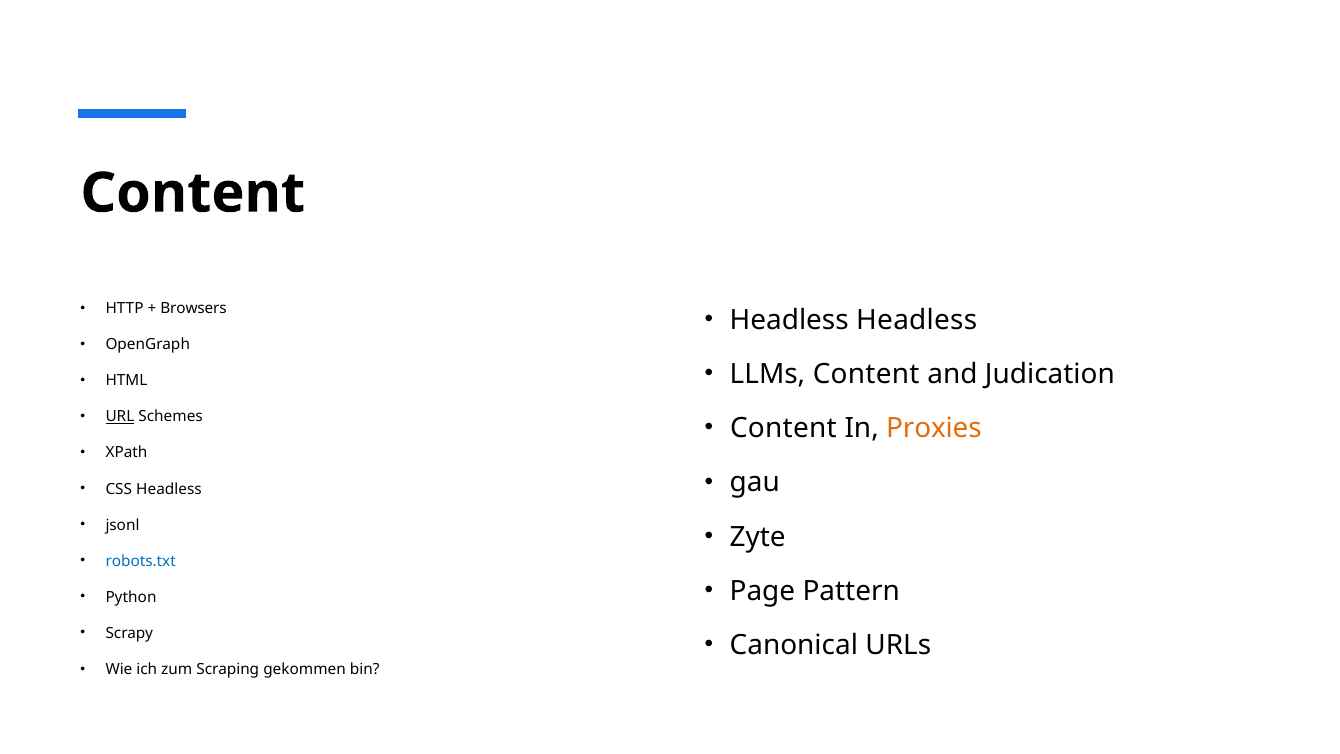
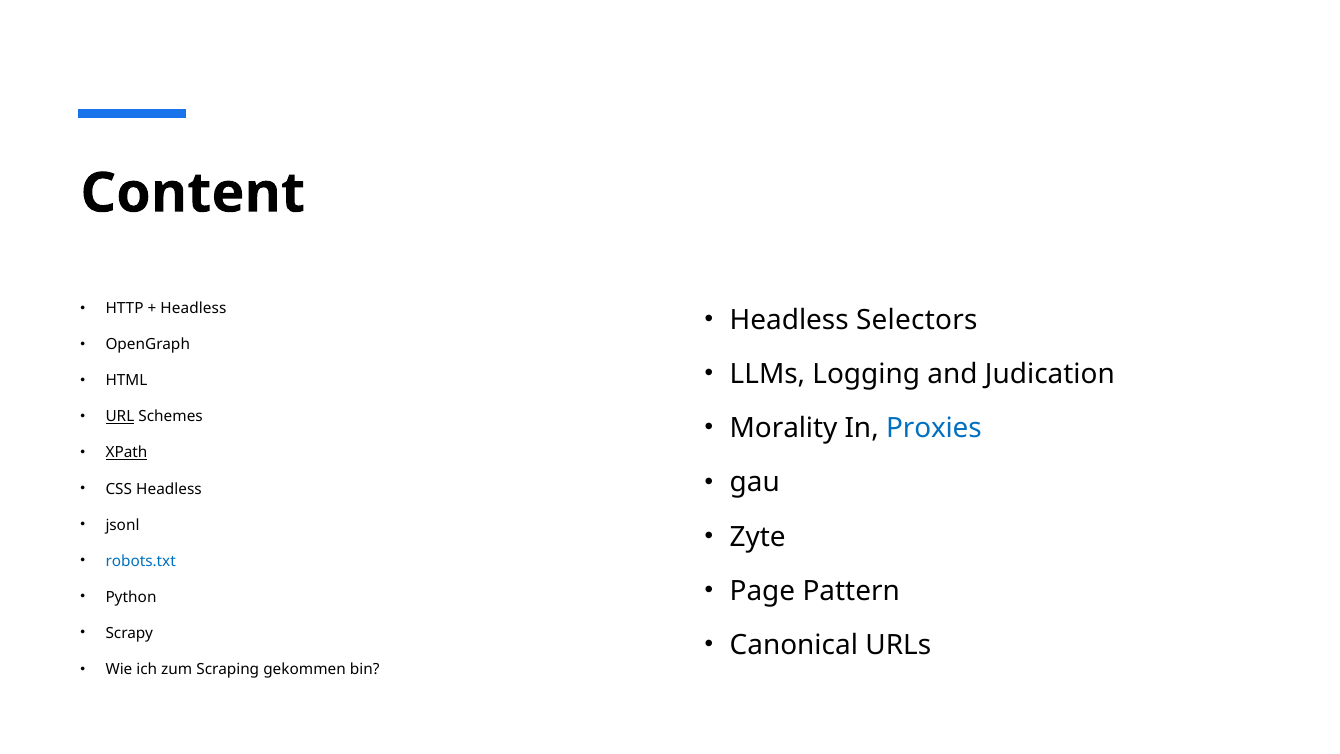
Browsers at (194, 308): Browsers -> Headless
Headless Headless: Headless -> Selectors
LLMs Content: Content -> Logging
Content at (783, 428): Content -> Morality
Proxies colour: orange -> blue
XPath underline: none -> present
